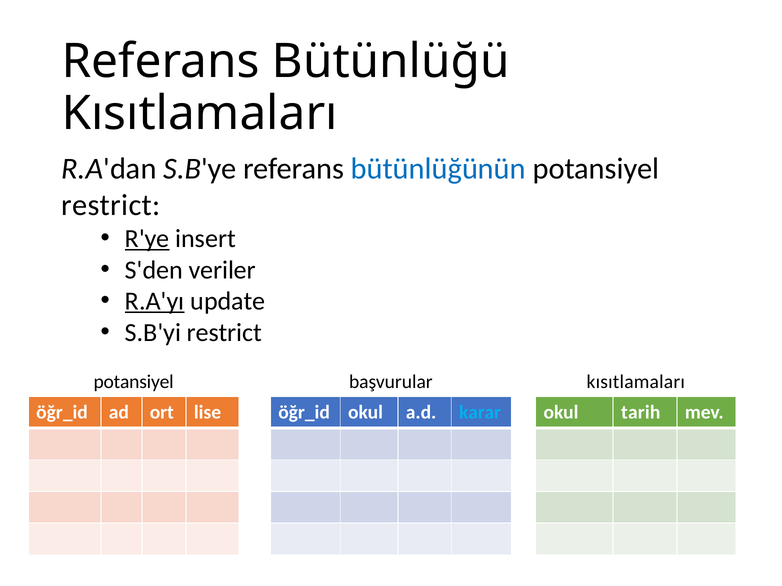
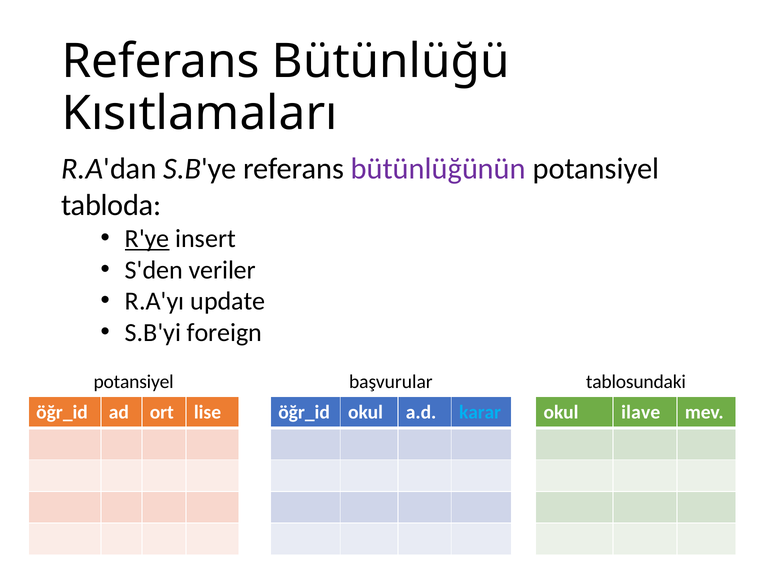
bütünlüğünün colour: blue -> purple
restrict at (111, 205): restrict -> tabloda
R.A'yı underline: present -> none
S.B'yi restrict: restrict -> foreign
başvurular kısıtlamaları: kısıtlamaları -> tablosundaki
tarih: tarih -> ilave
